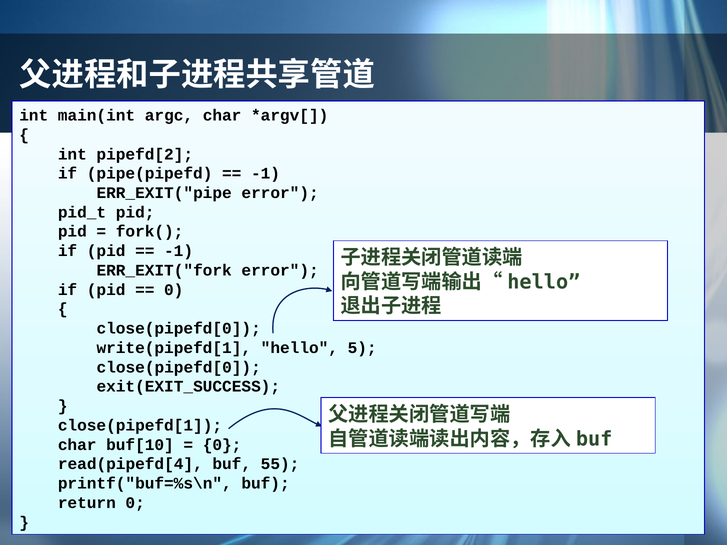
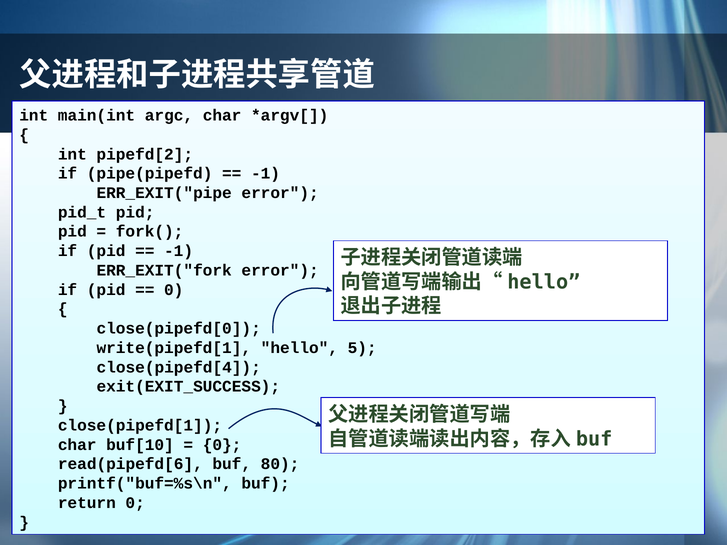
close(pipefd[0 at (179, 367): close(pipefd[0 -> close(pipefd[4
read(pipefd[4: read(pipefd[4 -> read(pipefd[6
55: 55 -> 80
